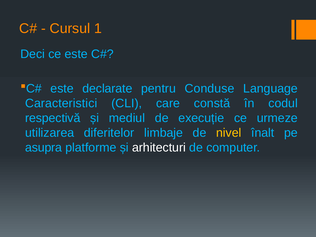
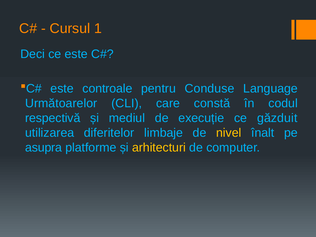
declarate: declarate -> controale
Caracteristici: Caracteristici -> Următoarelor
urmeze: urmeze -> găzduit
arhitecturi colour: white -> yellow
